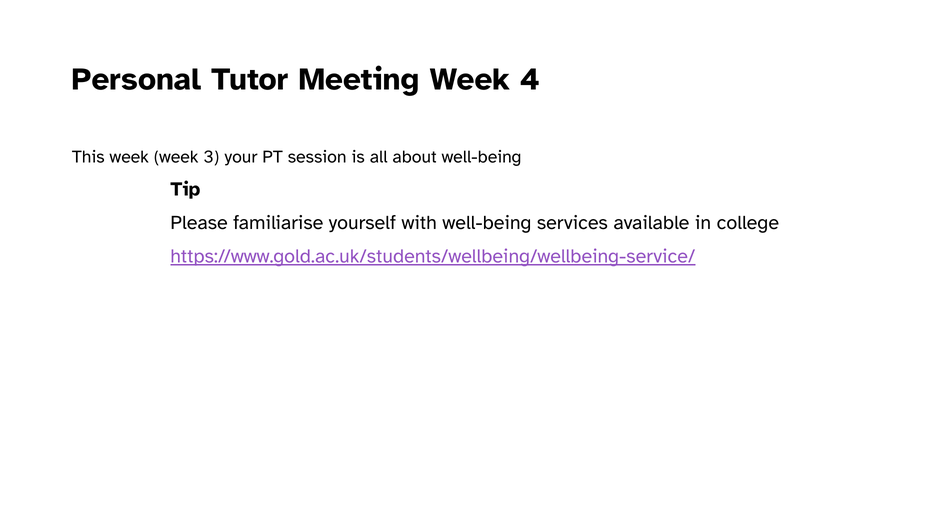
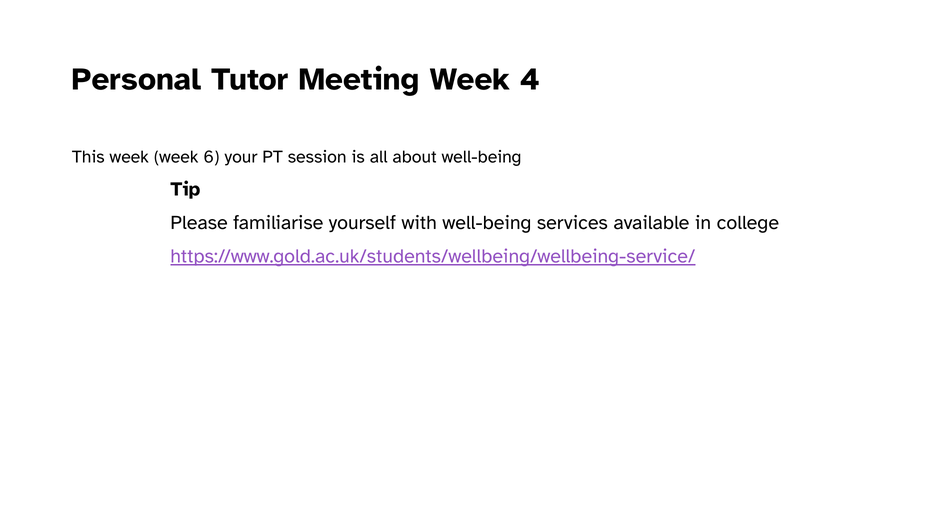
3: 3 -> 6
